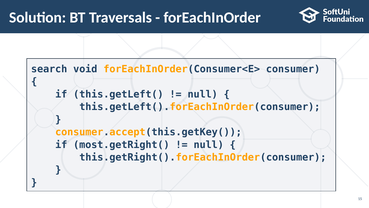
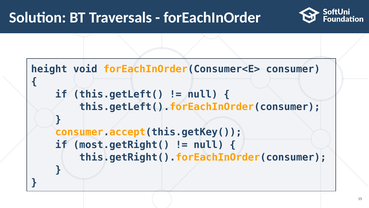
search: search -> height
